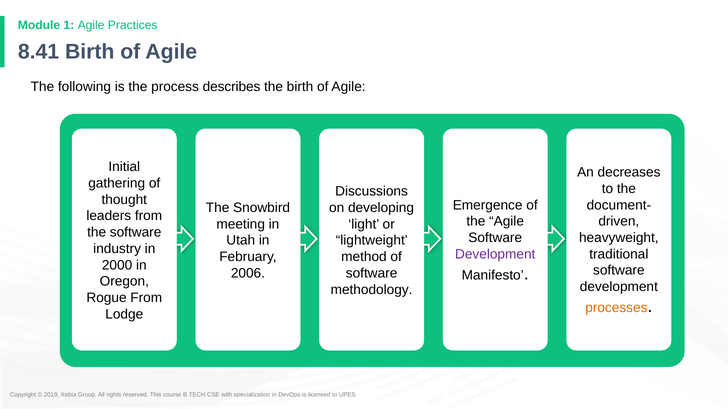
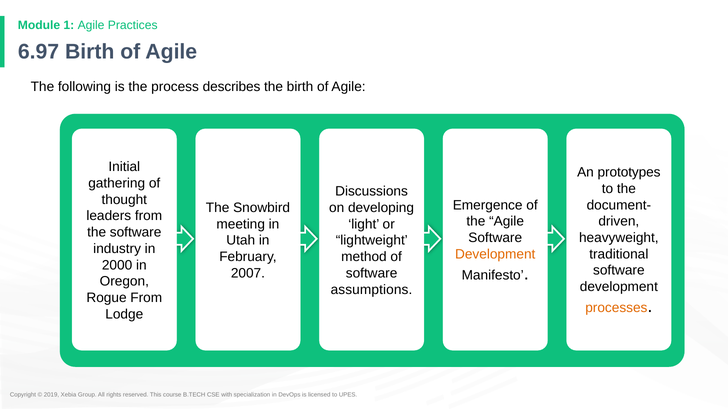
8.41: 8.41 -> 6.97
decreases: decreases -> prototypes
Development at (495, 254) colour: purple -> orange
2006: 2006 -> 2007
methodology: methodology -> assumptions
